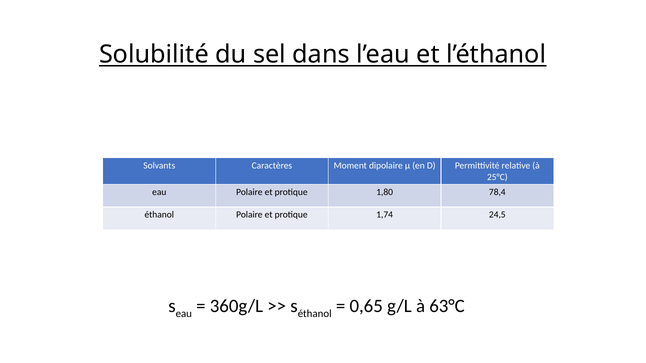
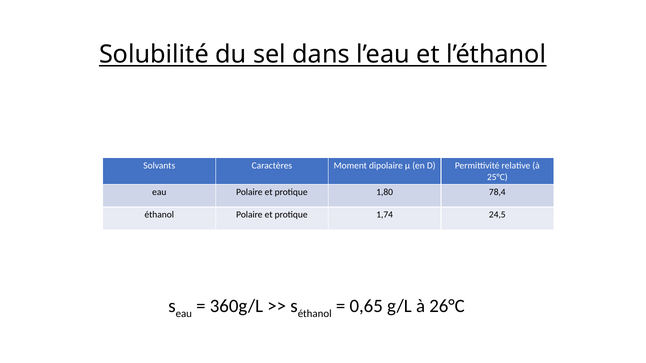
63°C: 63°C -> 26°C
